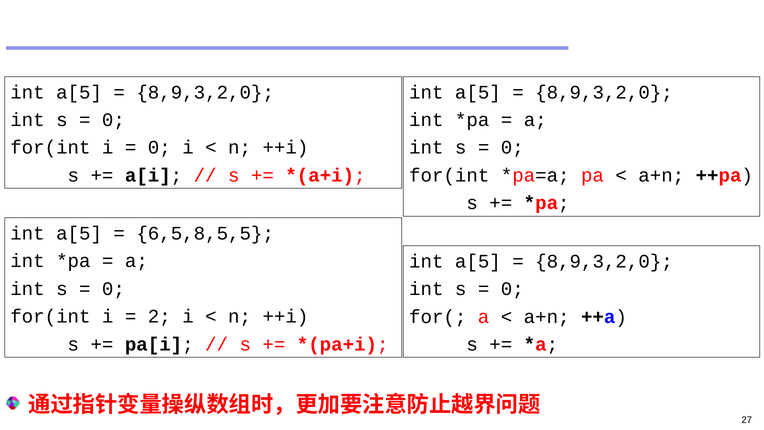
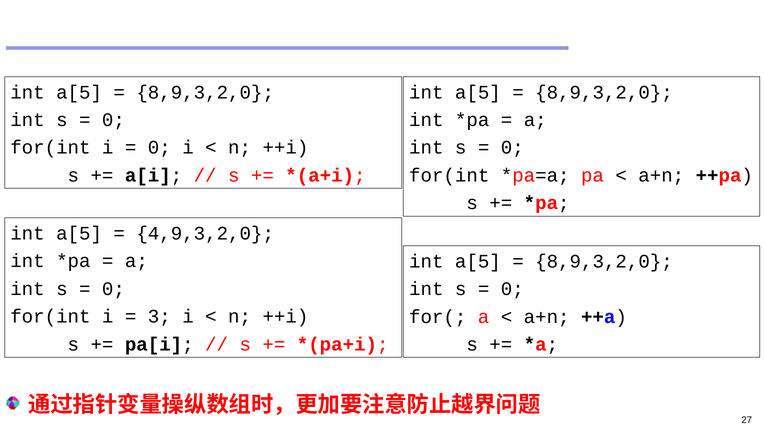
6,5,8,5,5: 6,5,8,5,5 -> 4,9,3,2,0
2: 2 -> 3
